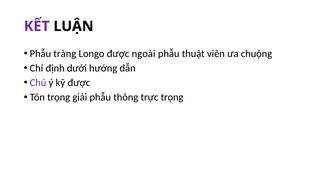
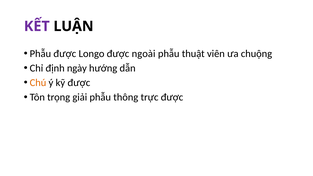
Phẫu tràng: tràng -> được
dưới: dưới -> ngày
Chú colour: purple -> orange
trực trọng: trọng -> được
